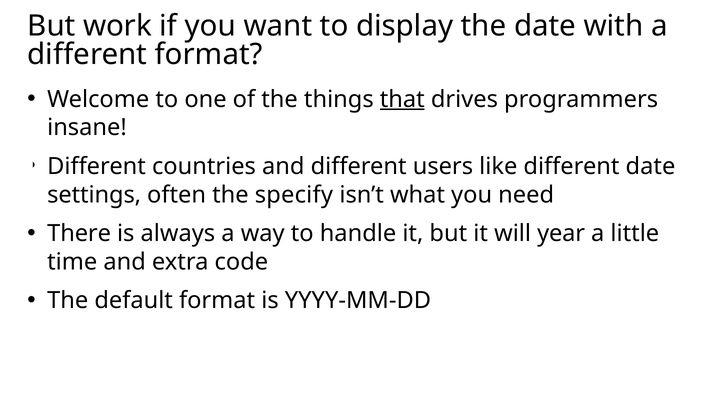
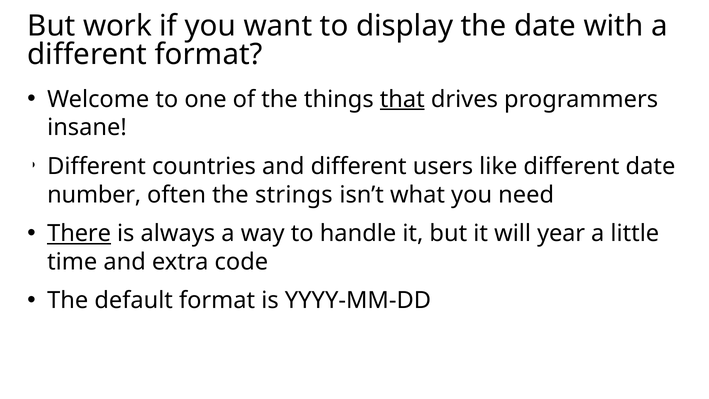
settings: settings -> number
specify: specify -> strings
There underline: none -> present
